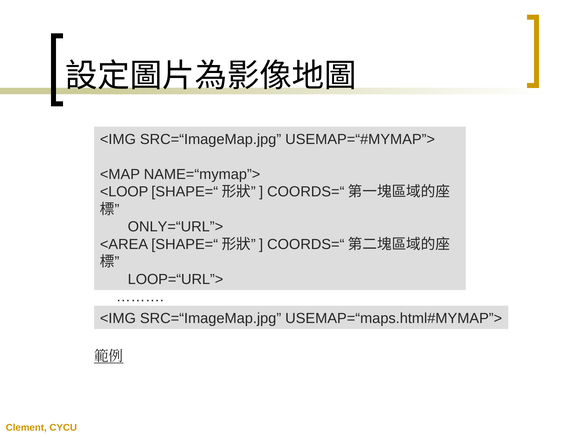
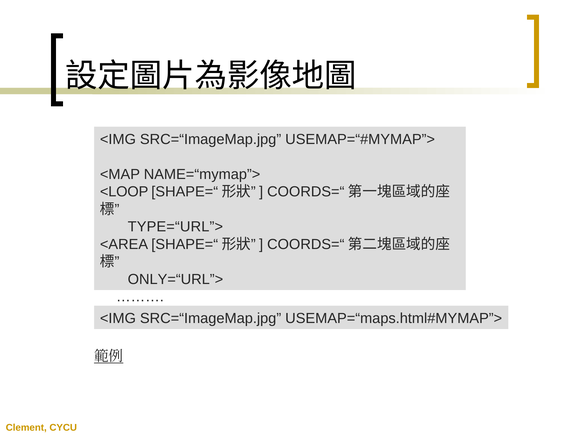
ONLY=“URL”>: ONLY=“URL”> -> TYPE=“URL”>
LOOP=“URL”>: LOOP=“URL”> -> ONLY=“URL”>
